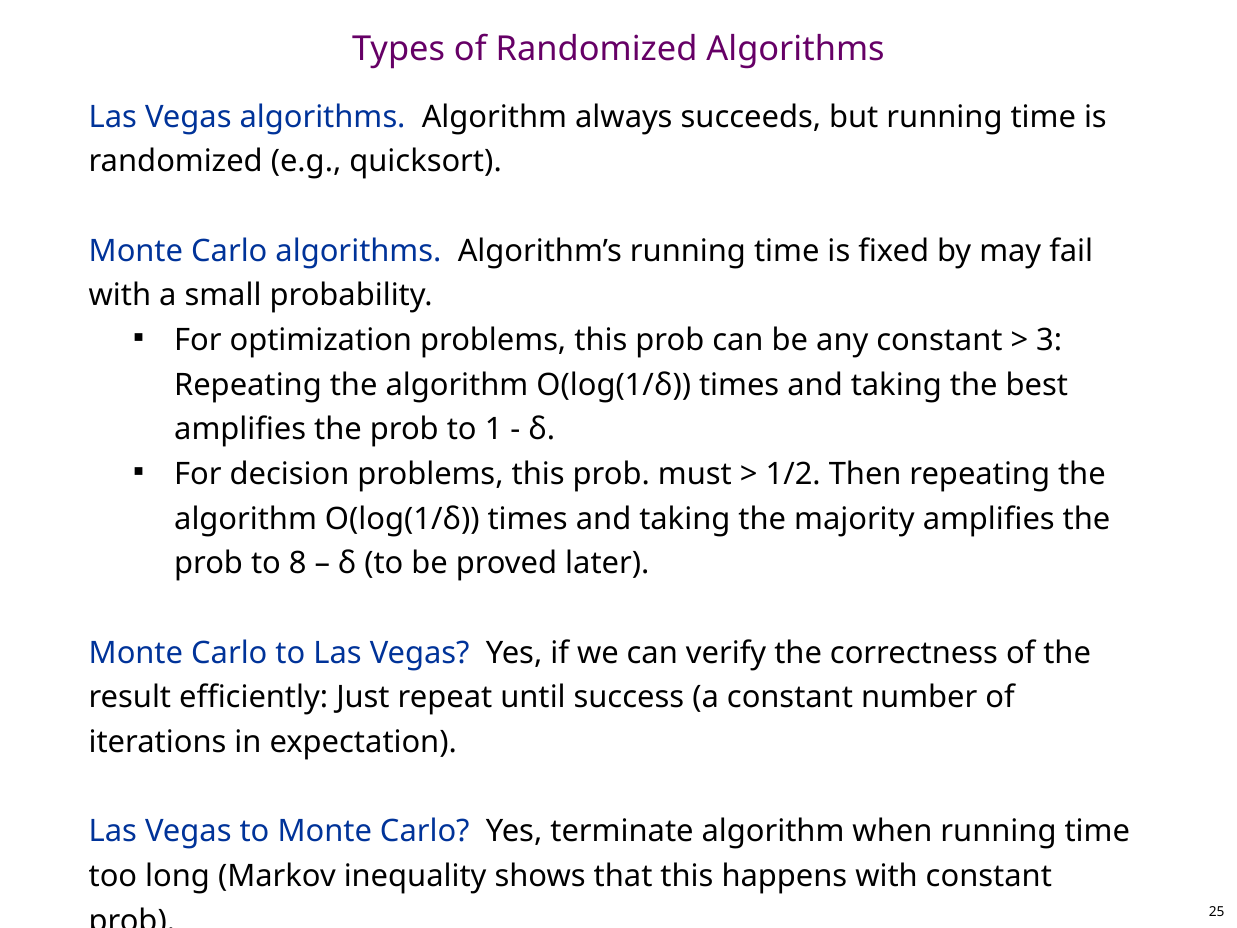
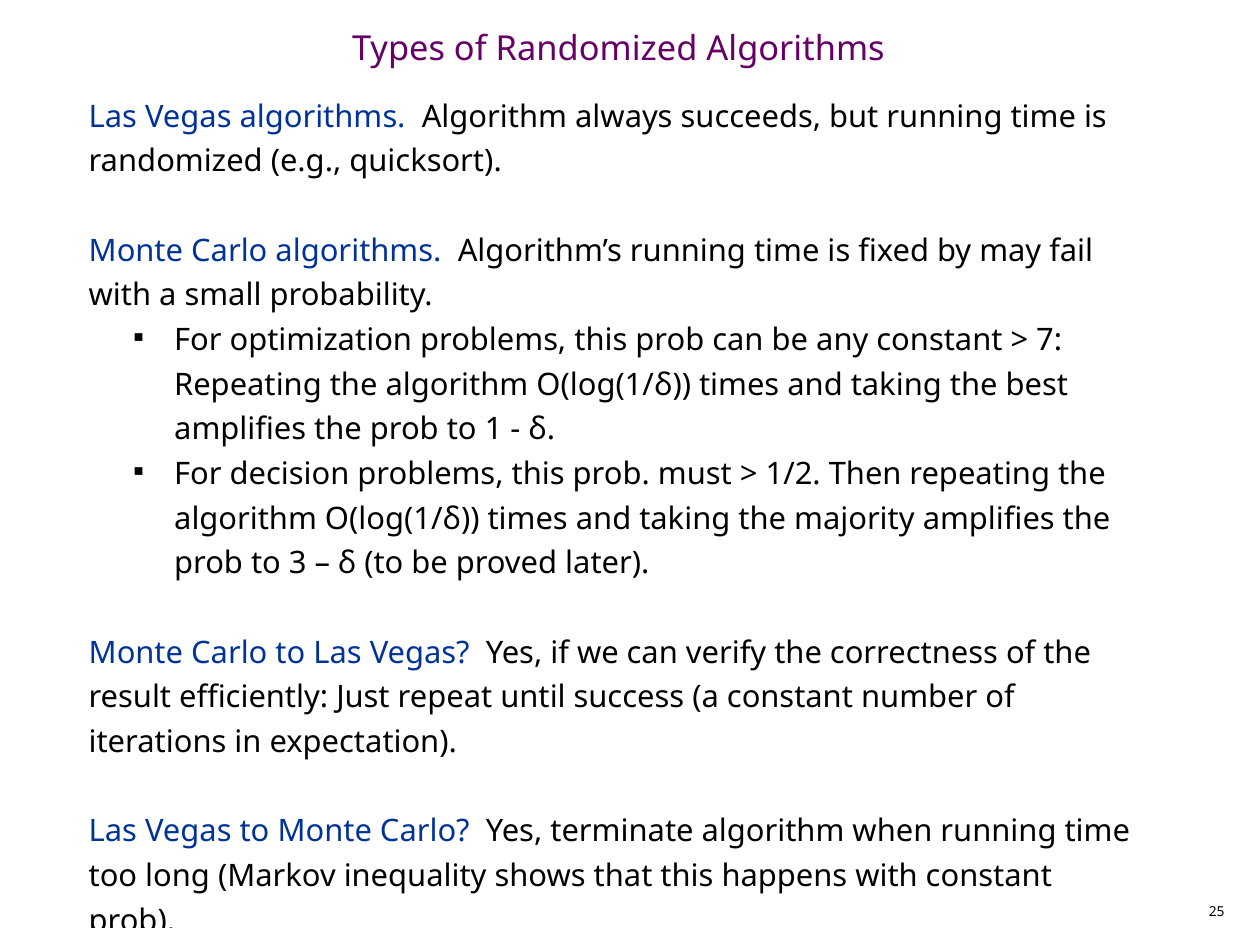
3: 3 -> 7
8: 8 -> 3
